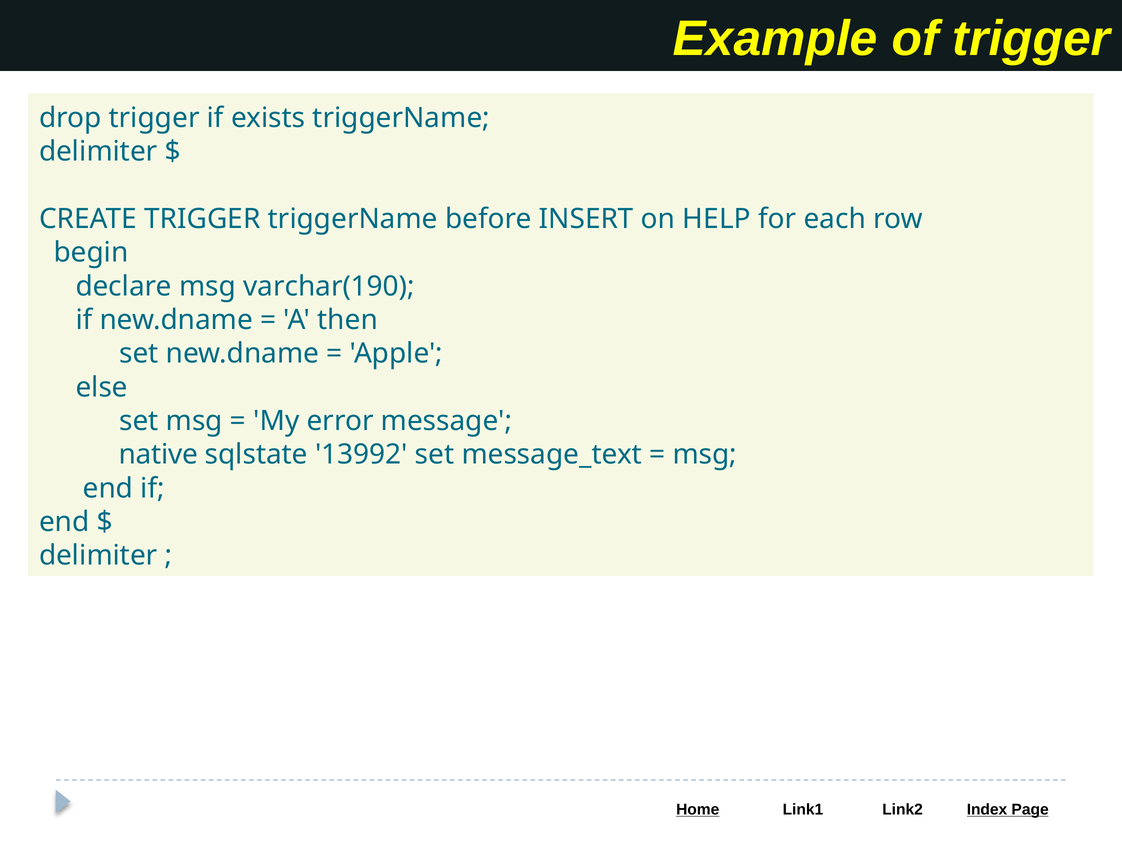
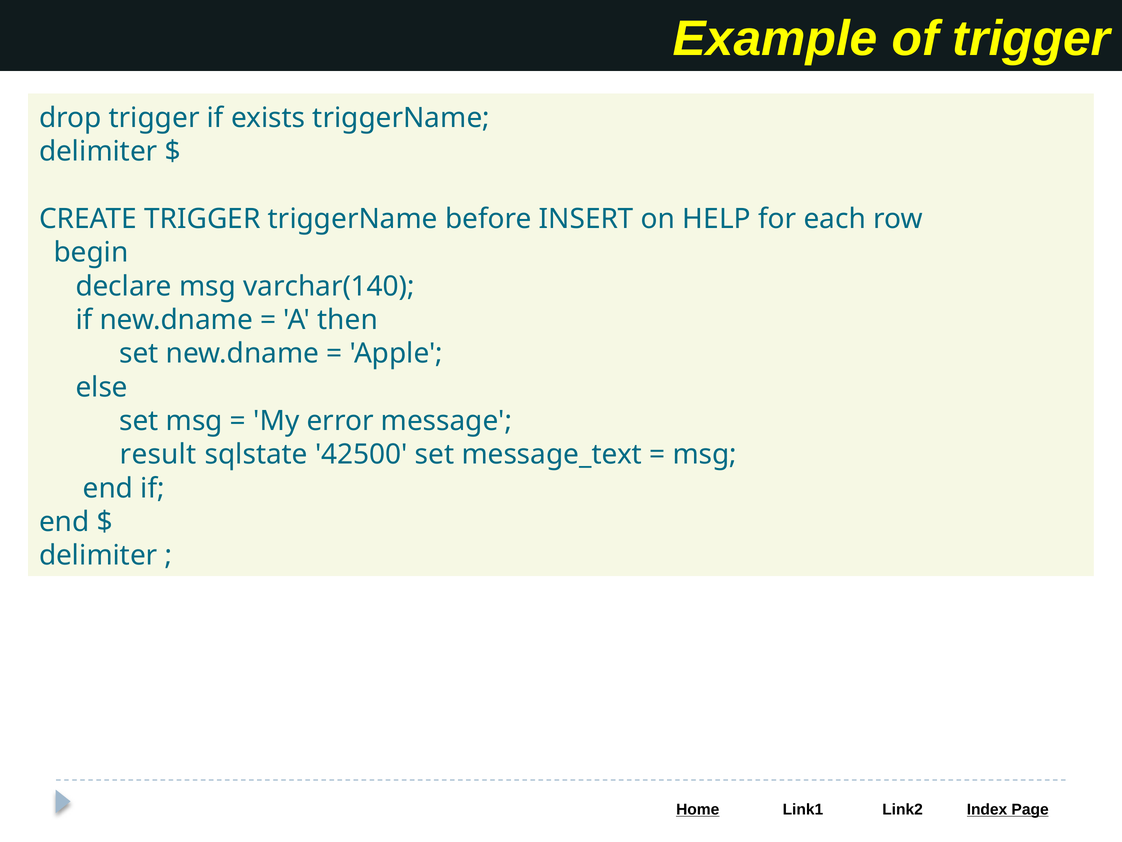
varchar(190: varchar(190 -> varchar(140
native: native -> result
13992: 13992 -> 42500
